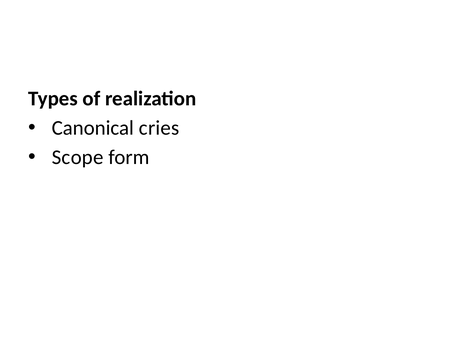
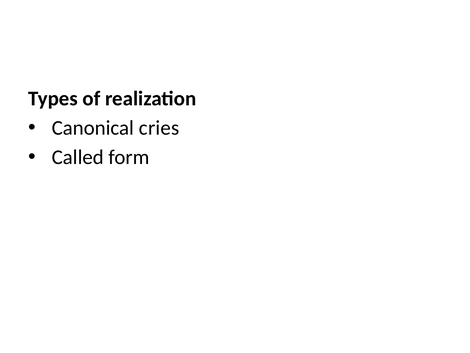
Scope: Scope -> Called
